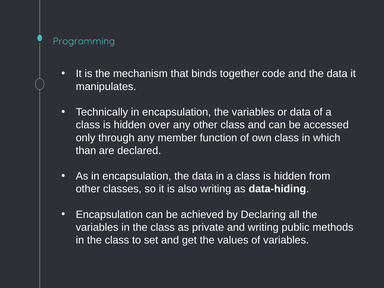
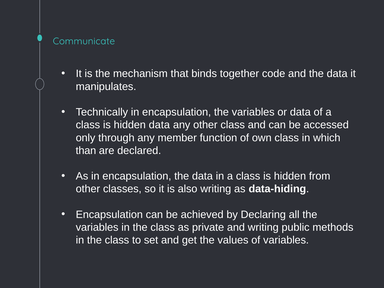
Programming: Programming -> Communicate
hidden over: over -> data
